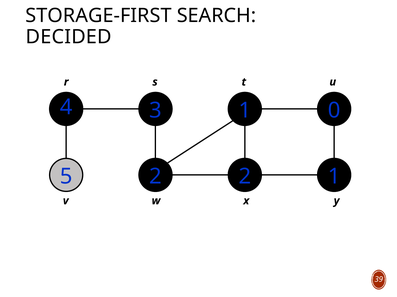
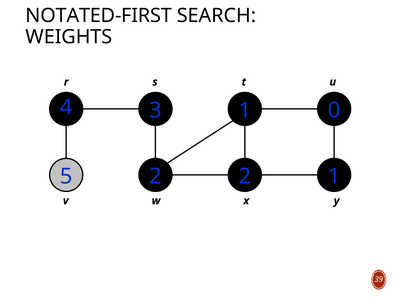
STORAGE-FIRST: STORAGE-FIRST -> NOTATED-FIRST
DECIDED: DECIDED -> WEIGHTS
